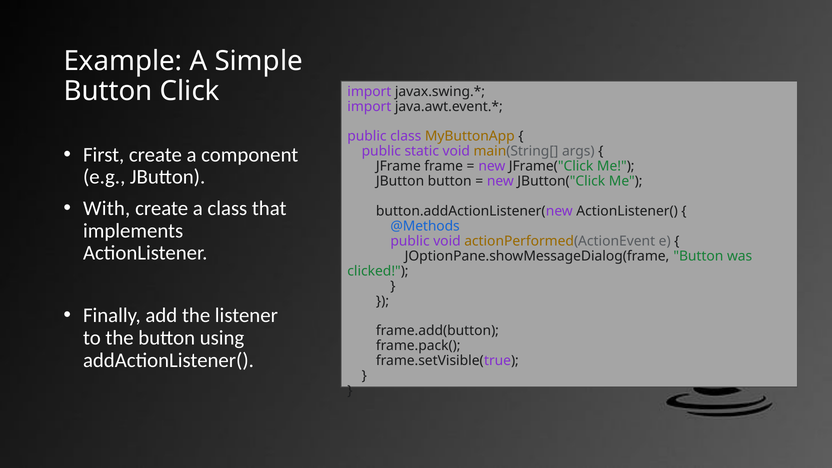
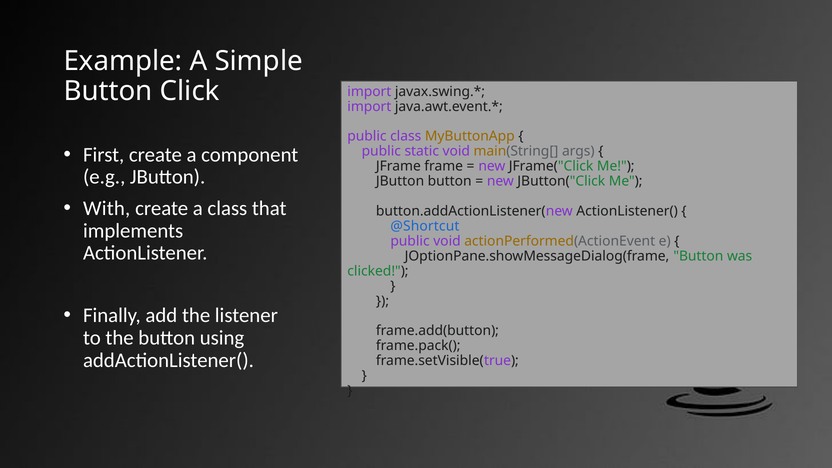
@Methods: @Methods -> @Shortcut
